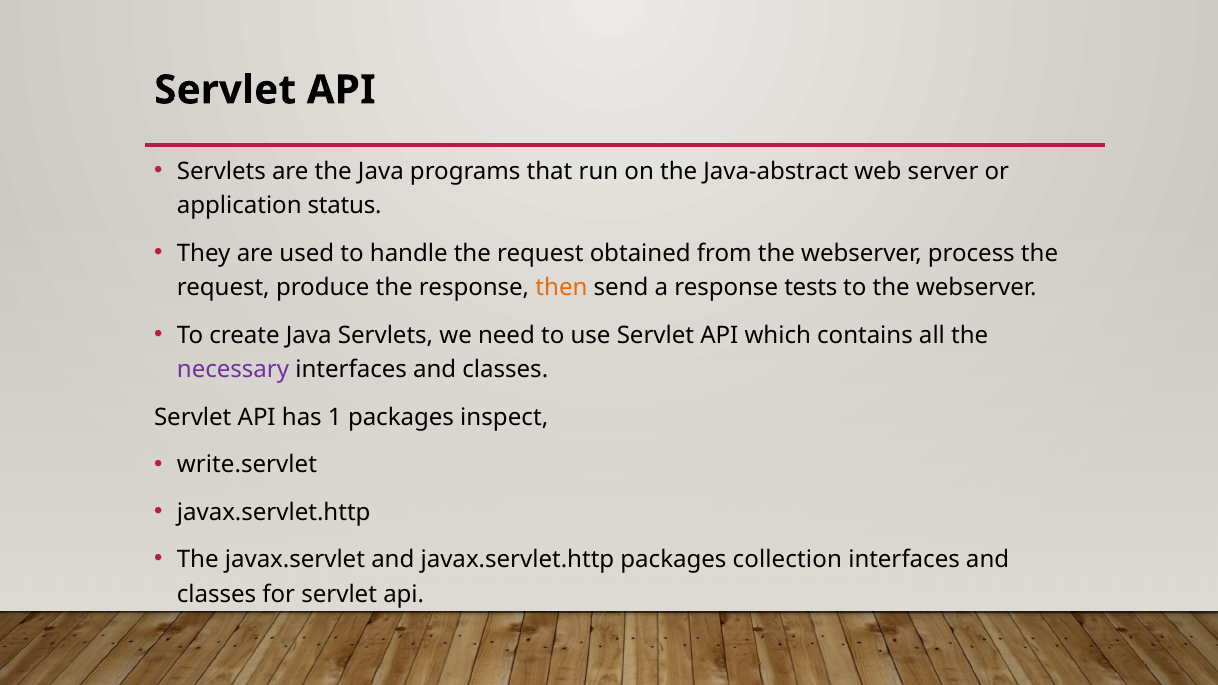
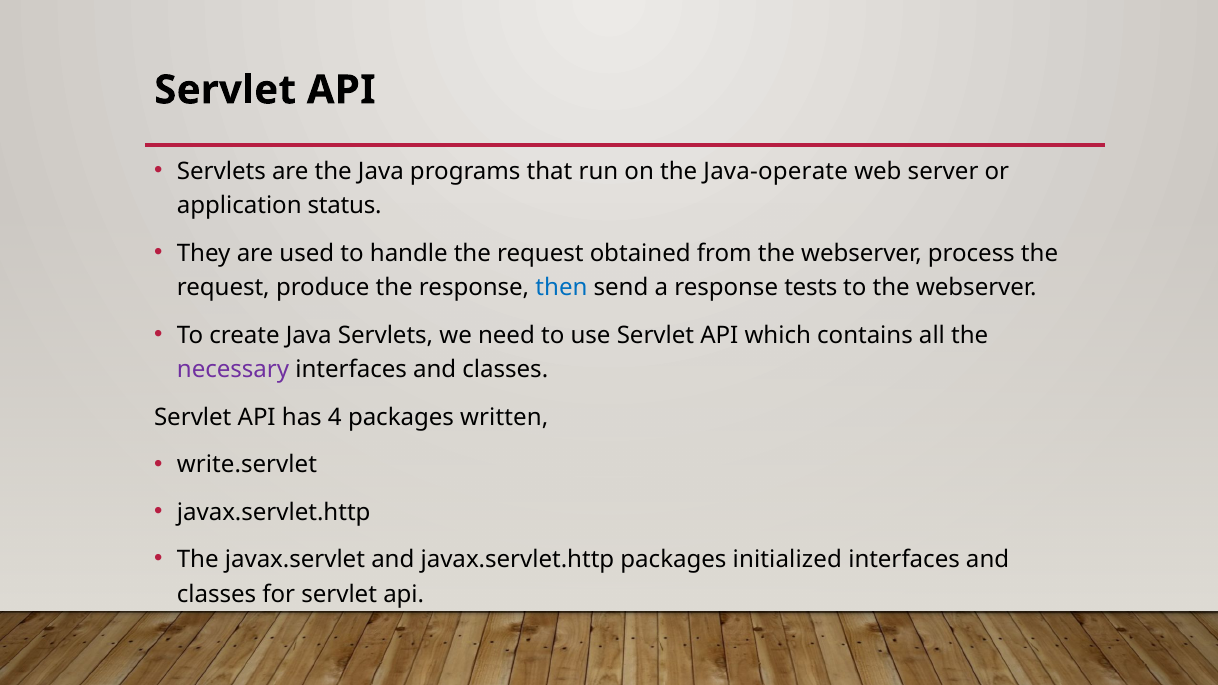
Java-abstract: Java-abstract -> Java-operate
then colour: orange -> blue
1: 1 -> 4
inspect: inspect -> written
collection: collection -> initialized
